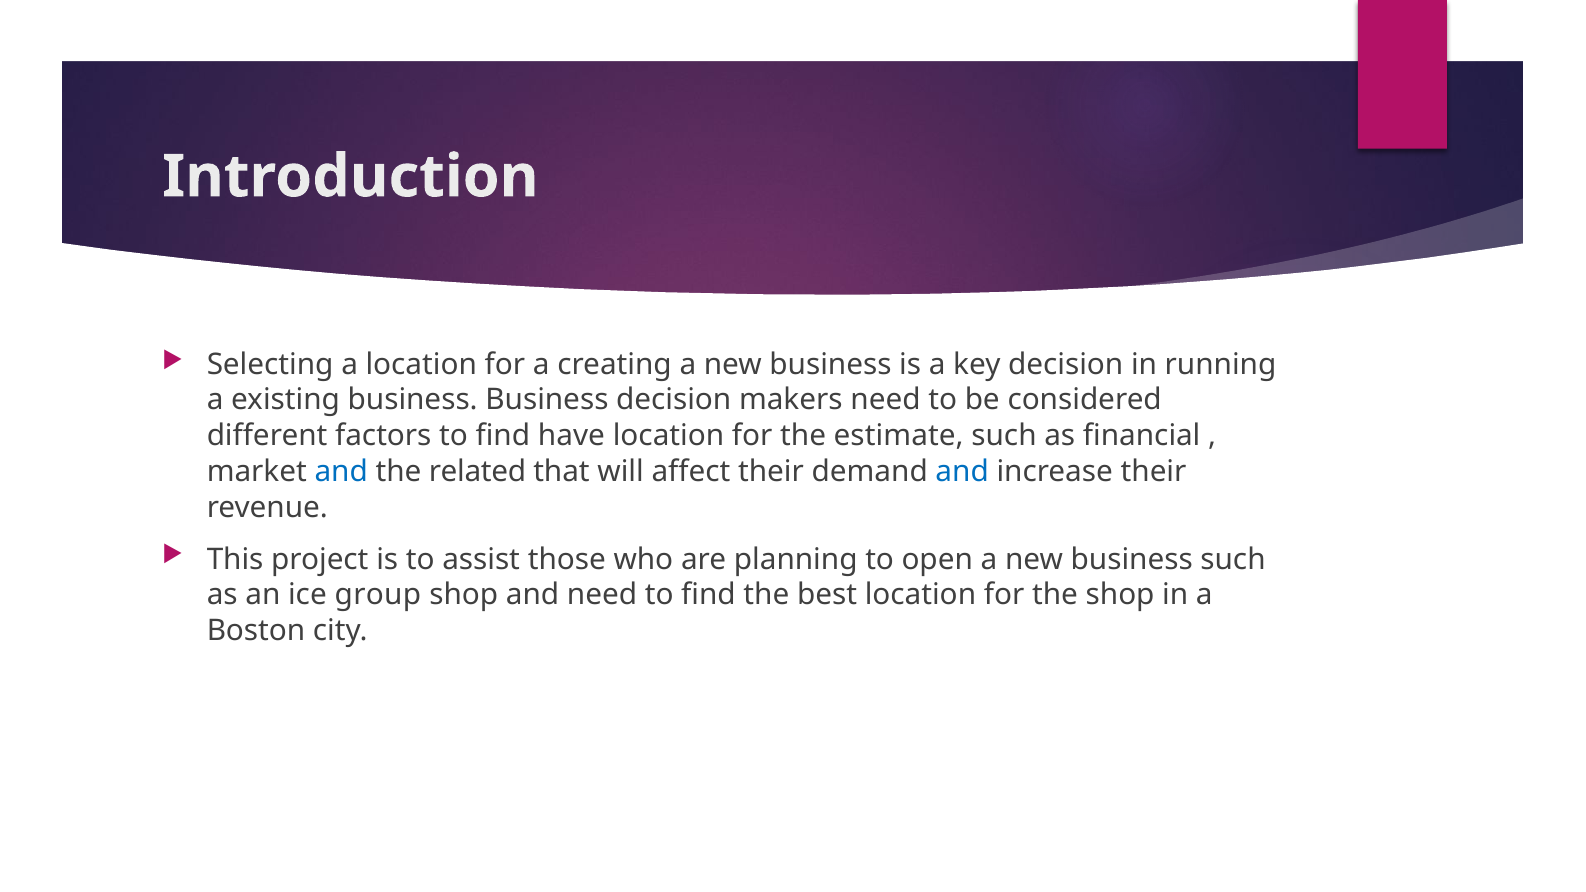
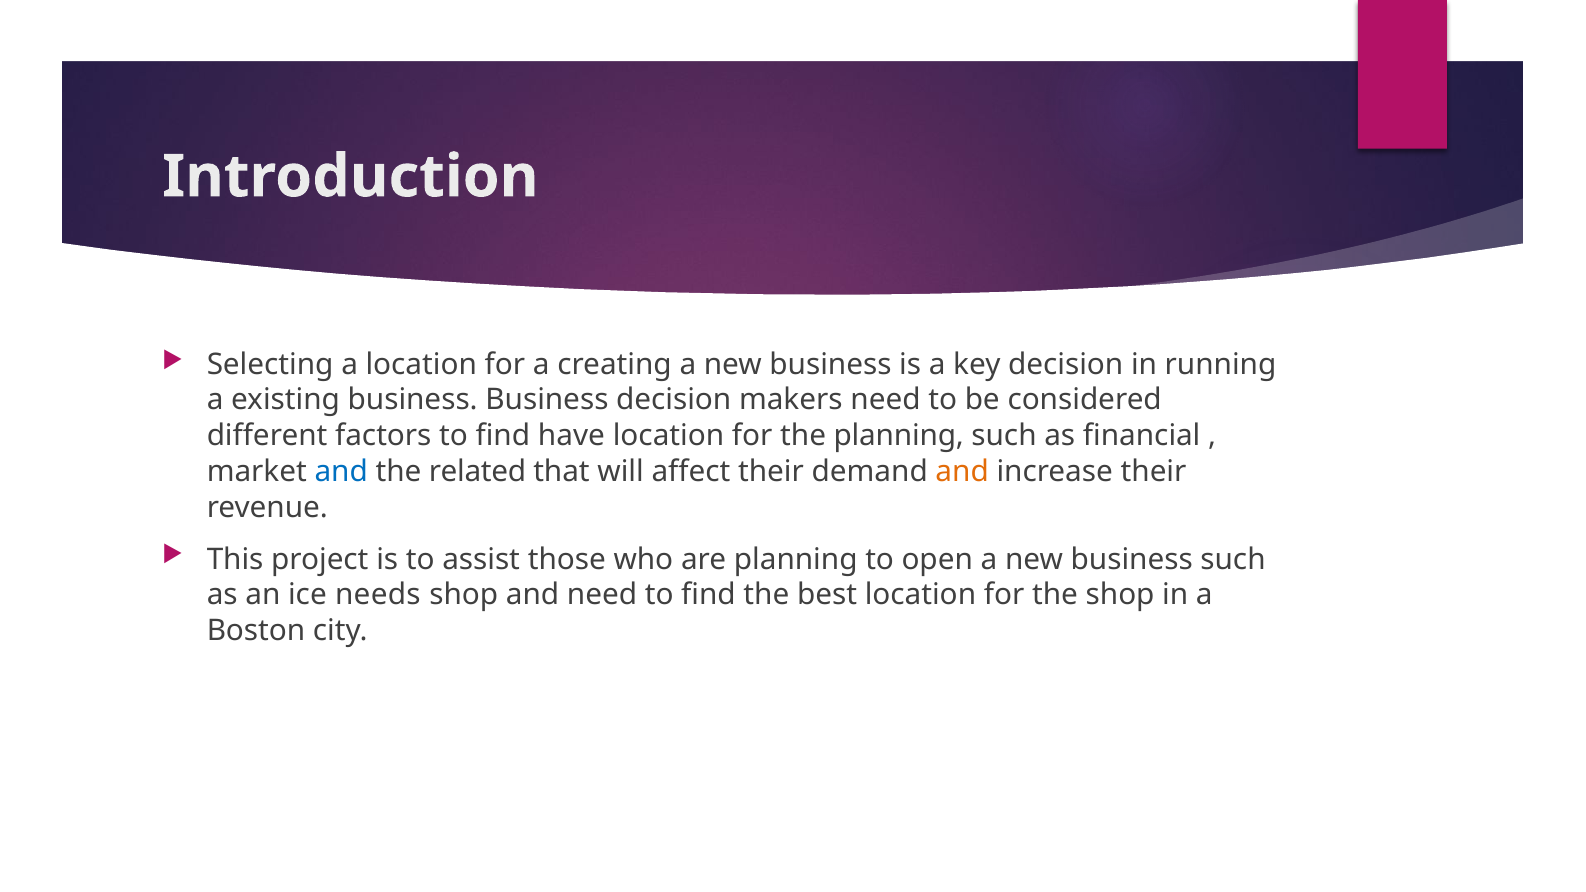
the estimate: estimate -> planning
and at (962, 472) colour: blue -> orange
group: group -> needs
